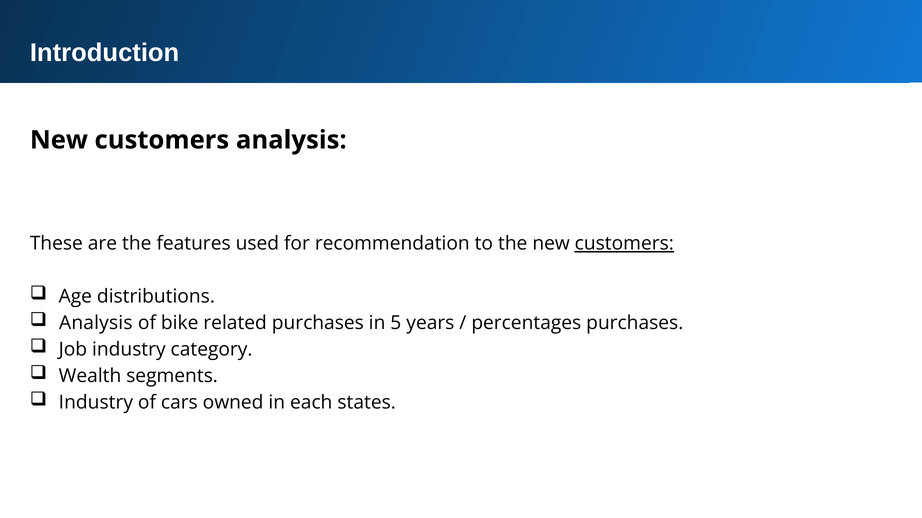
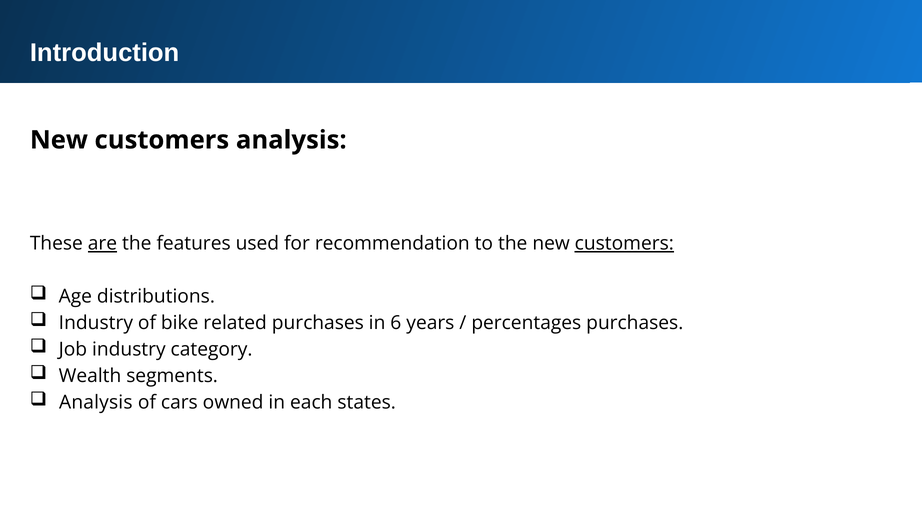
are underline: none -> present
Analysis at (96, 323): Analysis -> Industry
5: 5 -> 6
Industry at (96, 403): Industry -> Analysis
